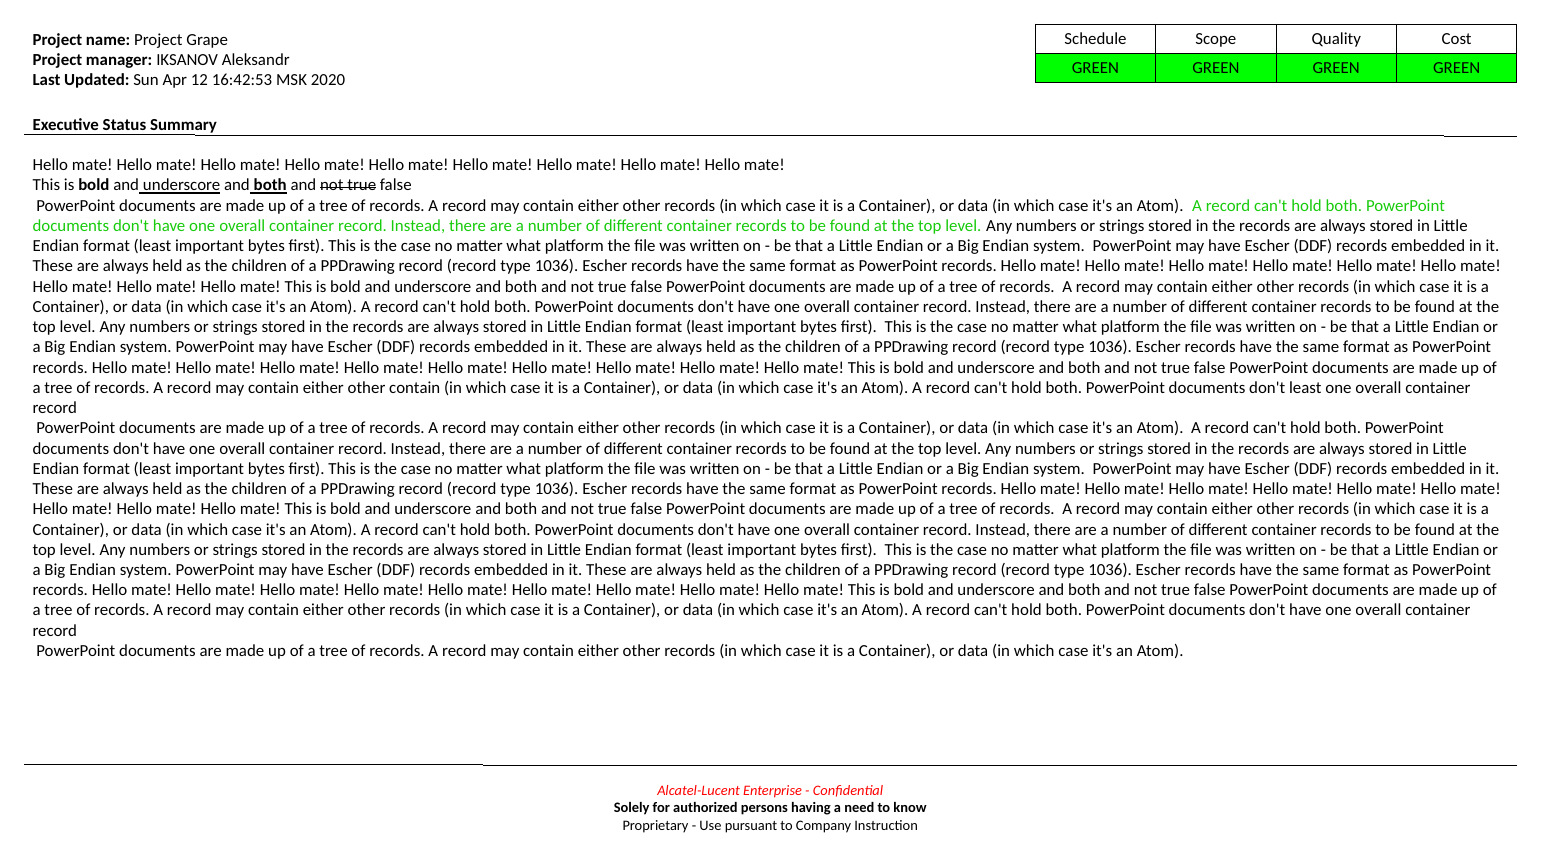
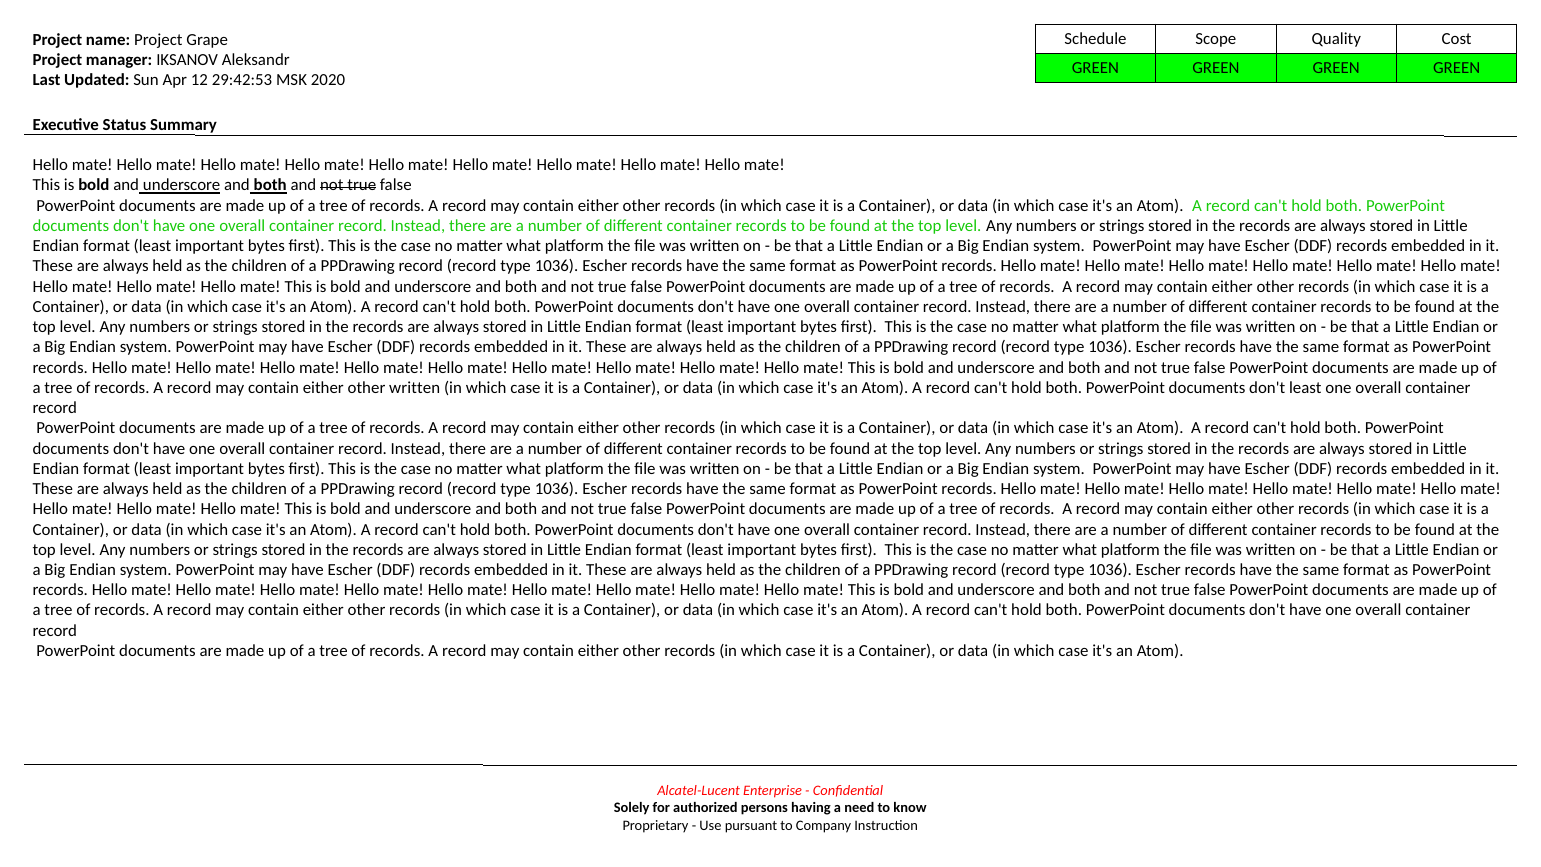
16:42:53: 16:42:53 -> 29:42:53
other contain: contain -> written
